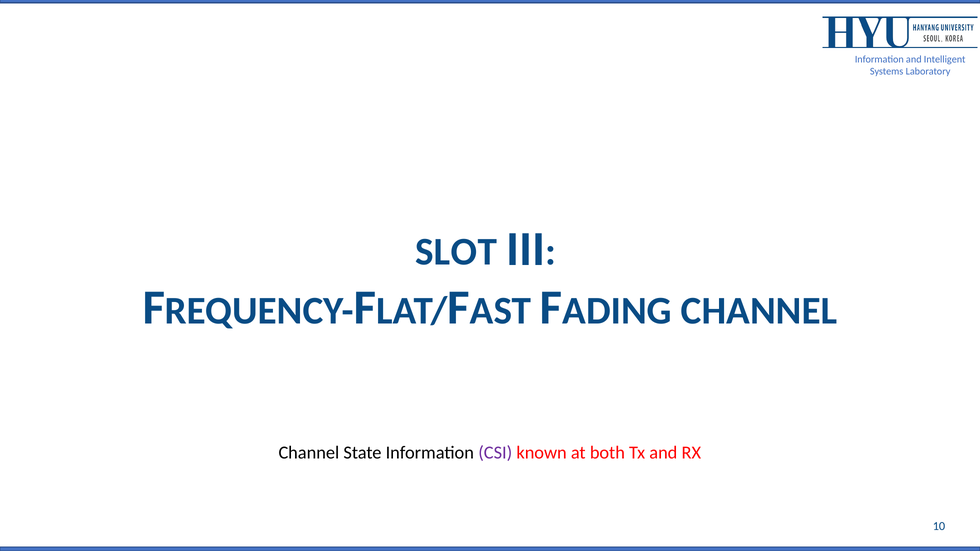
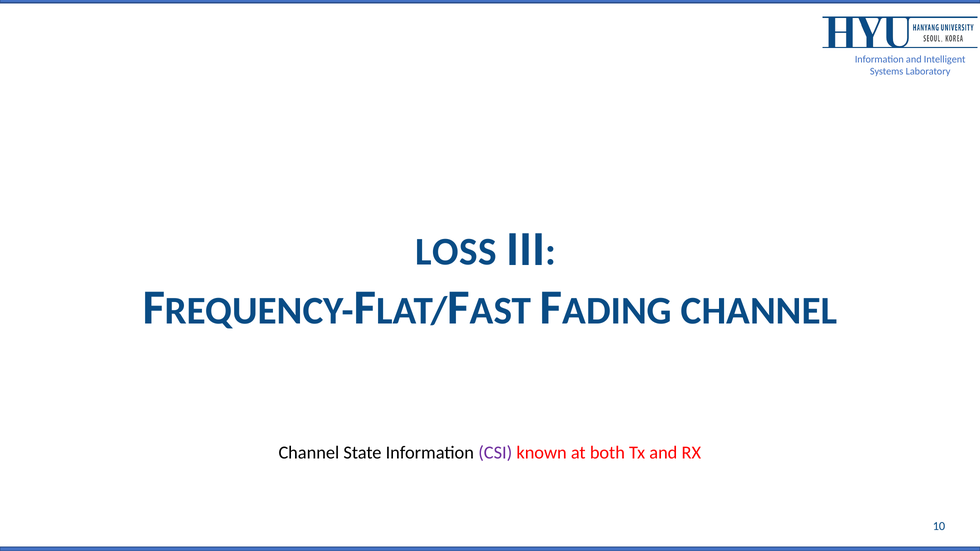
SLOT: SLOT -> LOSS
